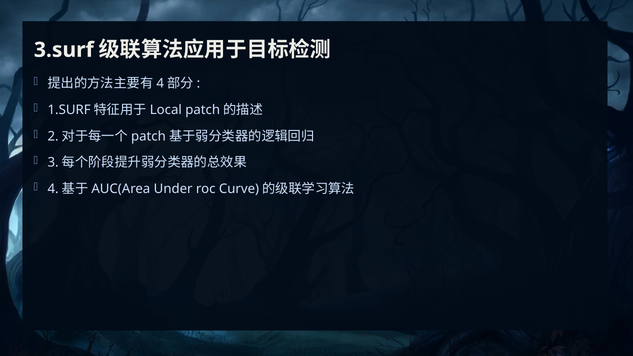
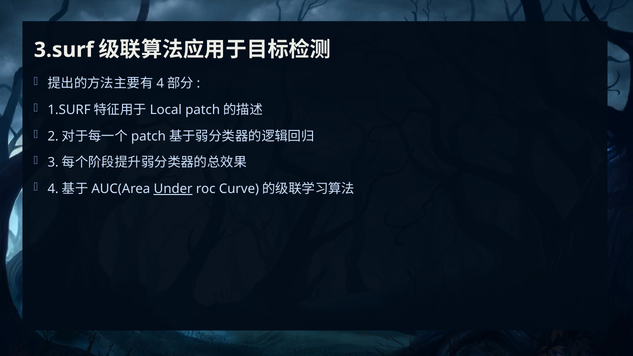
Under underline: none -> present
